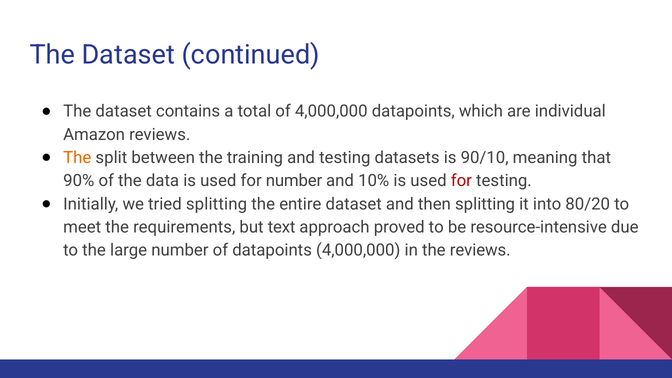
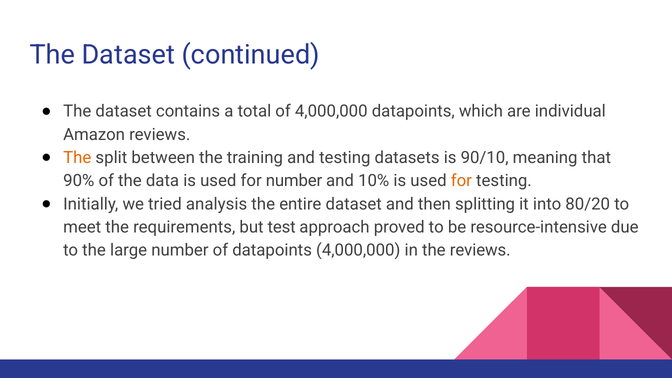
for at (461, 181) colour: red -> orange
tried splitting: splitting -> analysis
text: text -> test
